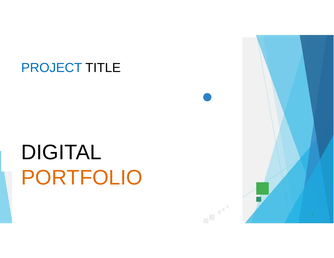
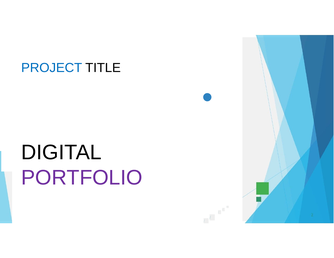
PORTFOLIO colour: orange -> purple
